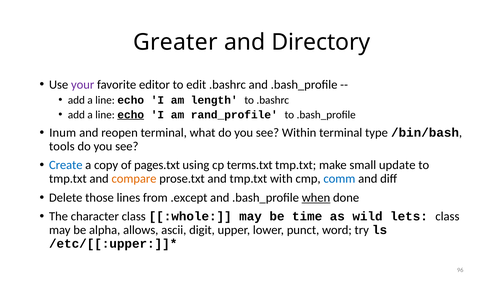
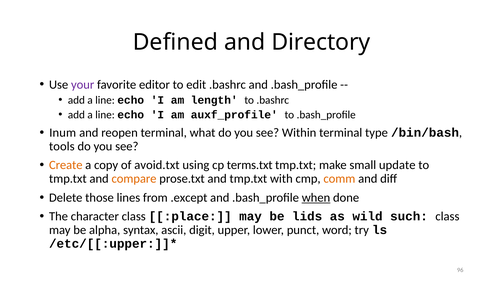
Greater: Greater -> Defined
echo at (131, 115) underline: present -> none
rand_profile: rand_profile -> auxf_profile
Create colour: blue -> orange
pages.txt: pages.txt -> avoid.txt
comm colour: blue -> orange
:whole: :whole -> :place
time: time -> lids
lets: lets -> such
allows: allows -> syntax
